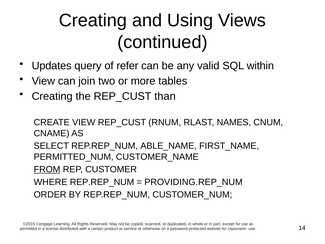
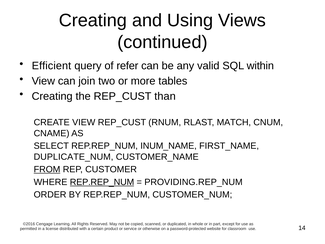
Updates: Updates -> Efficient
NAMES: NAMES -> MATCH
ABLE_NAME: ABLE_NAME -> INUM_NAME
PERMITTED_NUM: PERMITTED_NUM -> DUPLICATE_NUM
REP.REP_NUM at (102, 182) underline: none -> present
